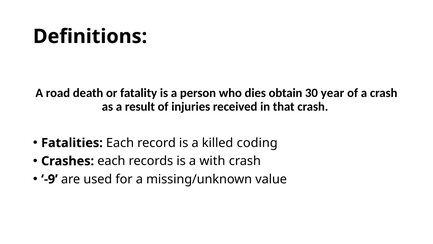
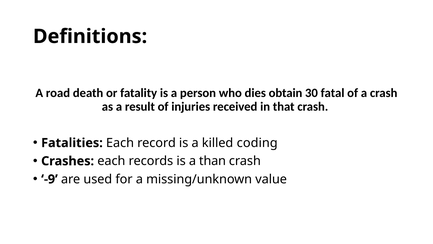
year: year -> fatal
with: with -> than
